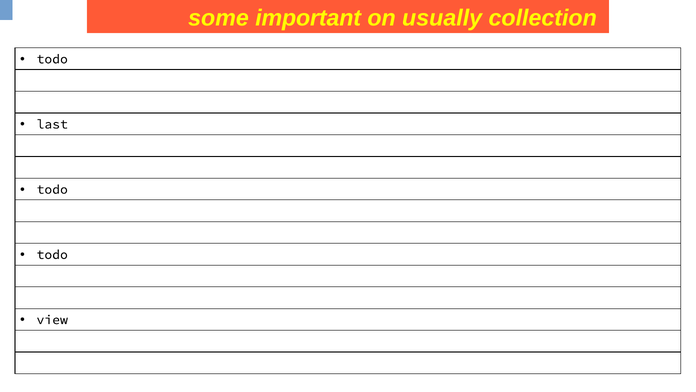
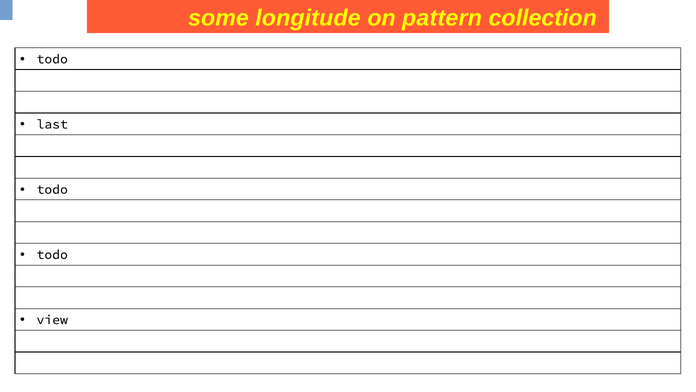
important: important -> longitude
usually: usually -> pattern
